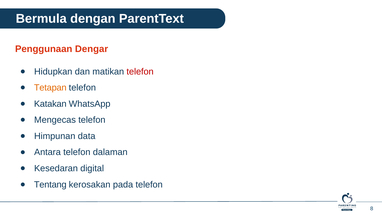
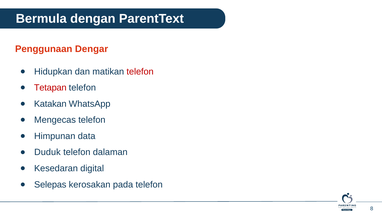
Tetapan colour: orange -> red
Antara: Antara -> Duduk
Tentang: Tentang -> Selepas
